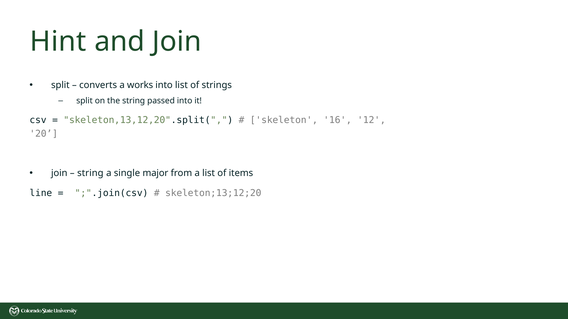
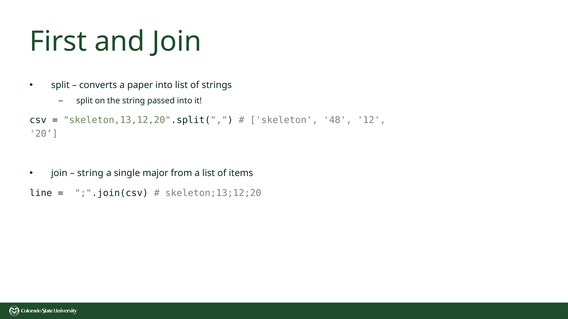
Hint: Hint -> First
works: works -> paper
16: 16 -> 48
